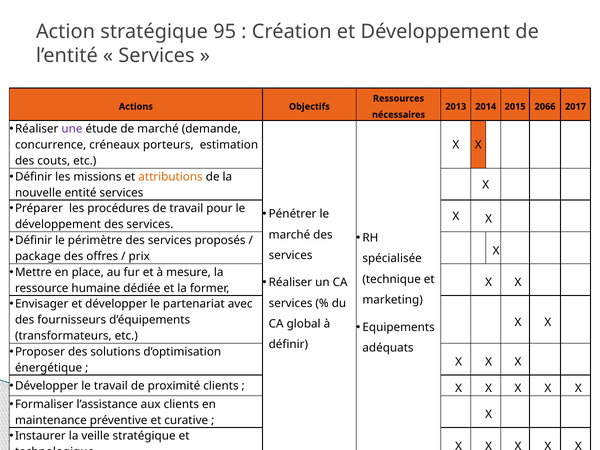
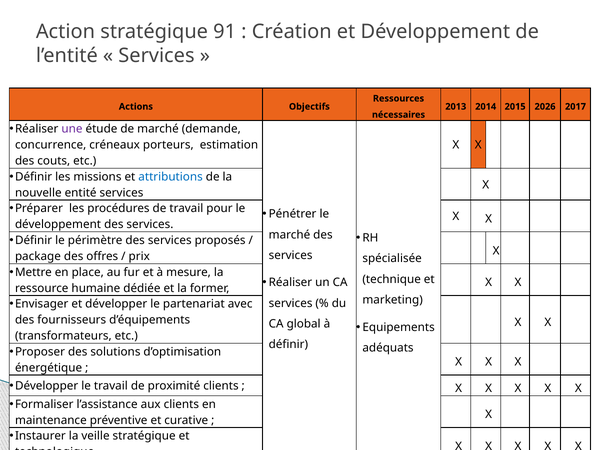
95: 95 -> 91
2066: 2066 -> 2026
attributions colour: orange -> blue
